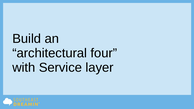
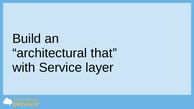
four: four -> that
